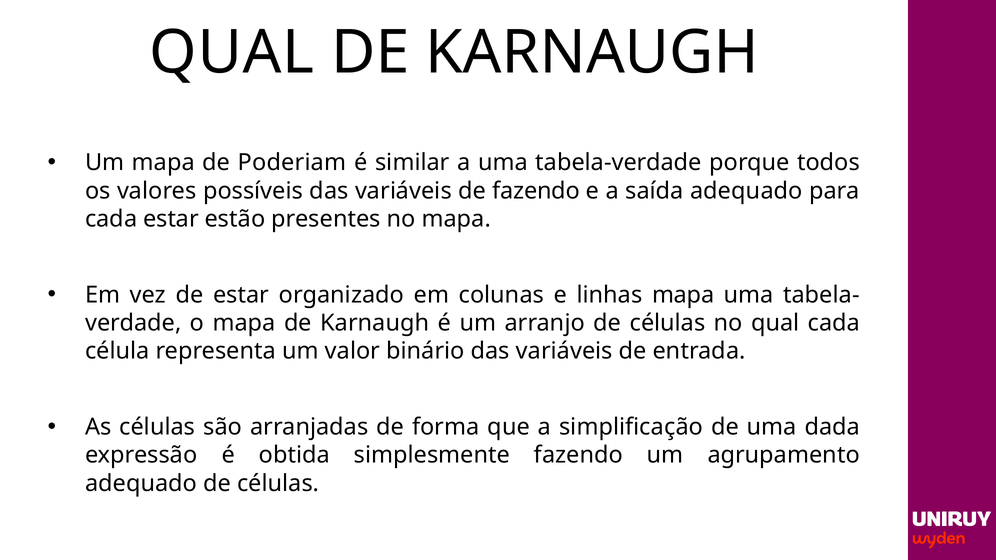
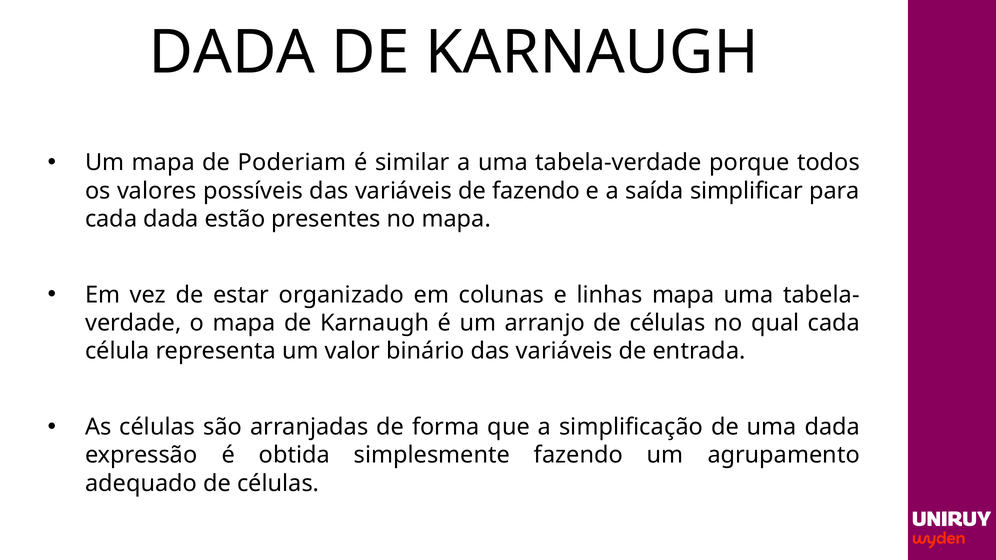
QUAL at (232, 53): QUAL -> DADA
saída adequado: adequado -> simplificar
cada estar: estar -> dada
